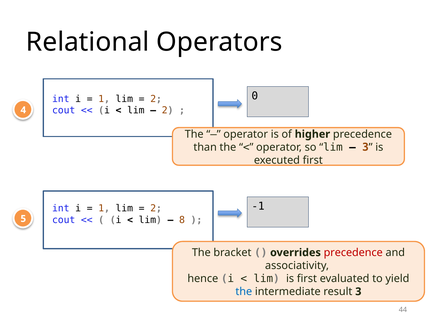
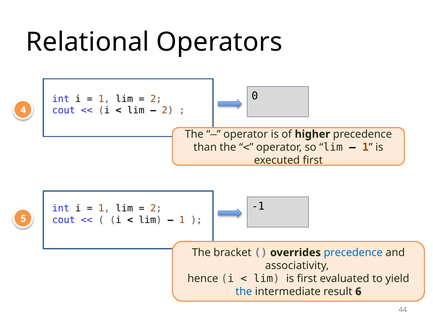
3 at (365, 147): 3 -> 1
8 at (182, 220): 8 -> 1
precedence at (353, 252) colour: red -> blue
result 3: 3 -> 6
